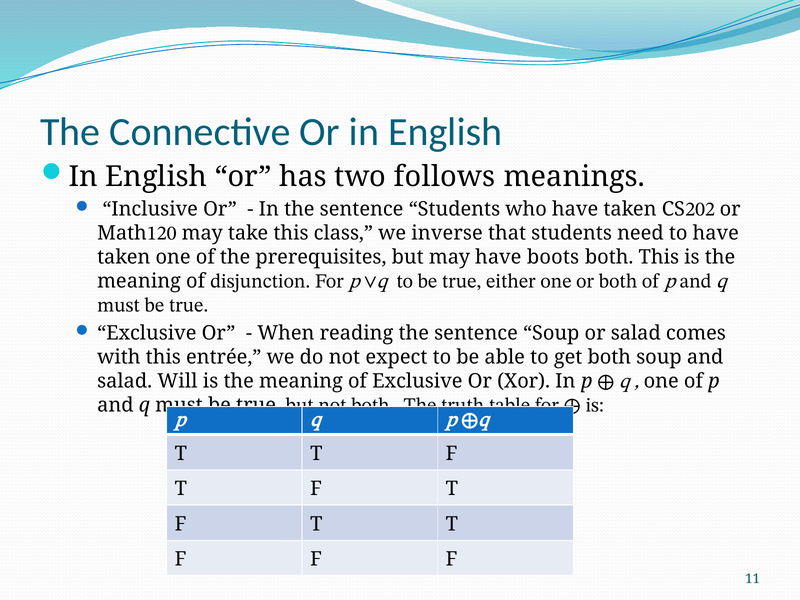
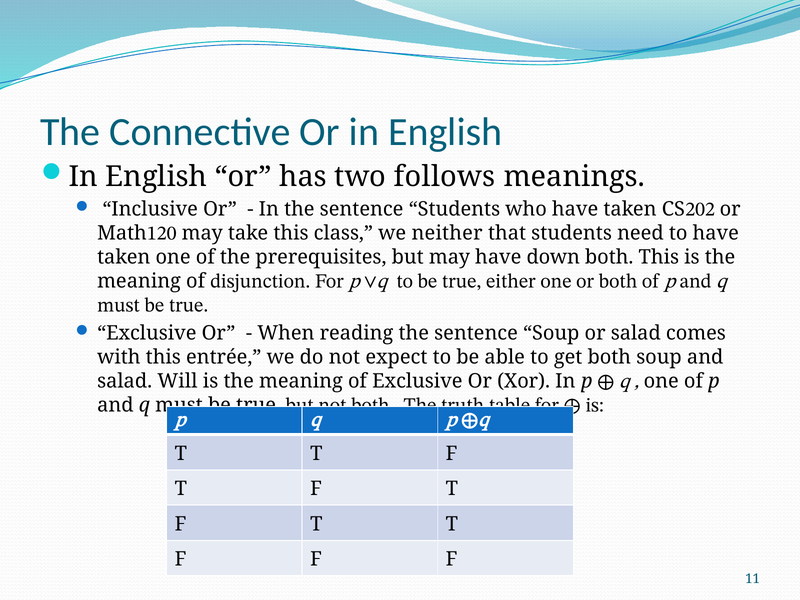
inverse: inverse -> neither
boots: boots -> down
